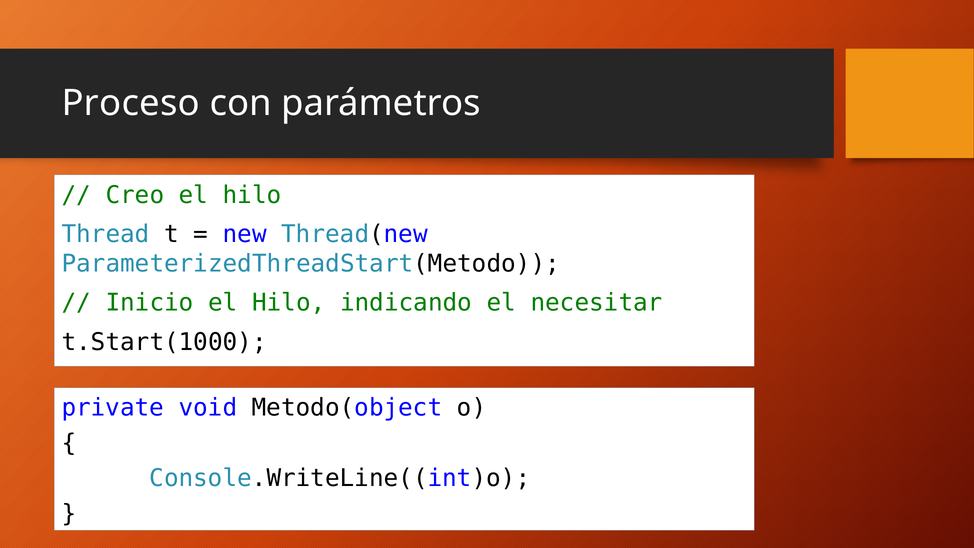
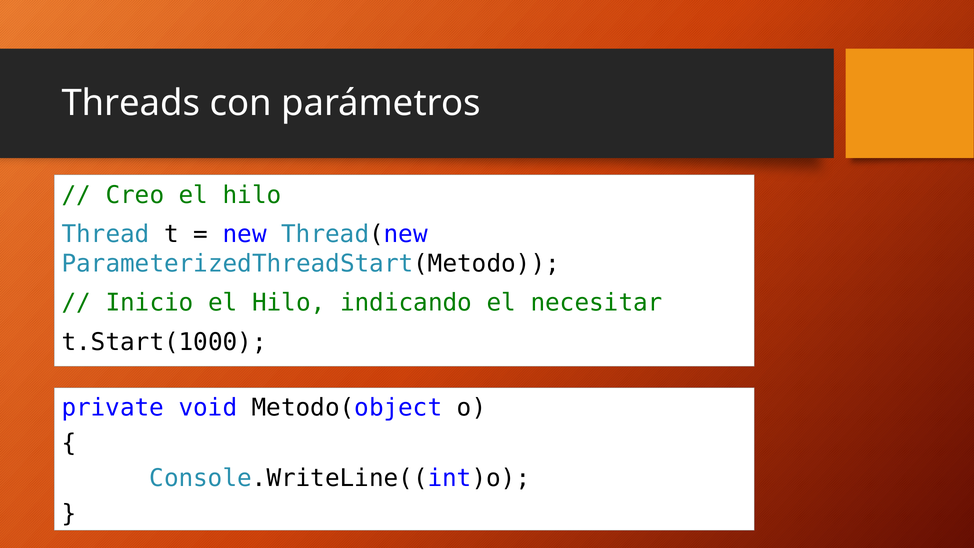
Proceso: Proceso -> Threads
